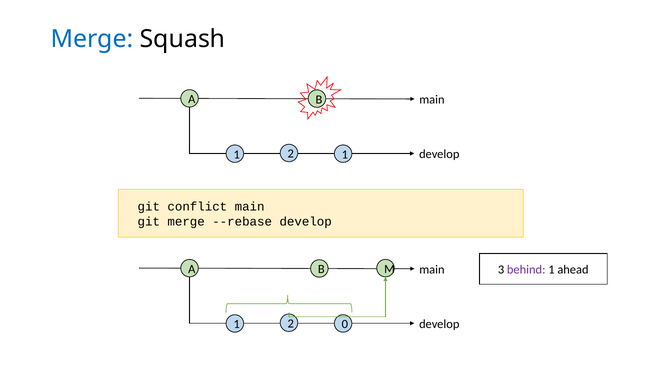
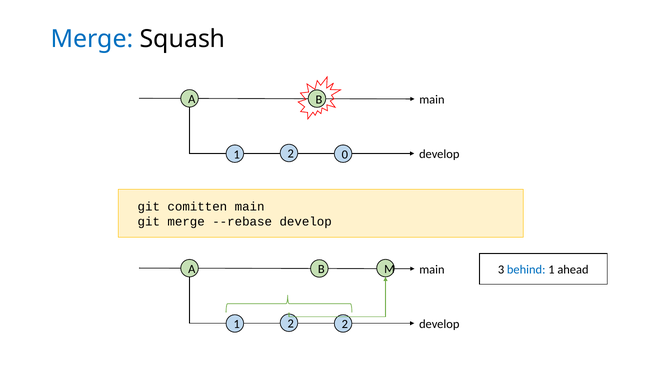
1 1: 1 -> 0
conflict: conflict -> comitten
behind colour: purple -> blue
1 0: 0 -> 2
